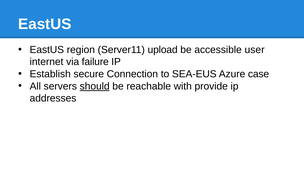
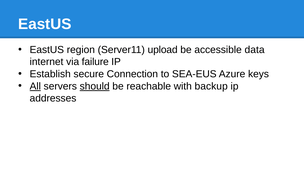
user: user -> data
case: case -> keys
All underline: none -> present
provide: provide -> backup
